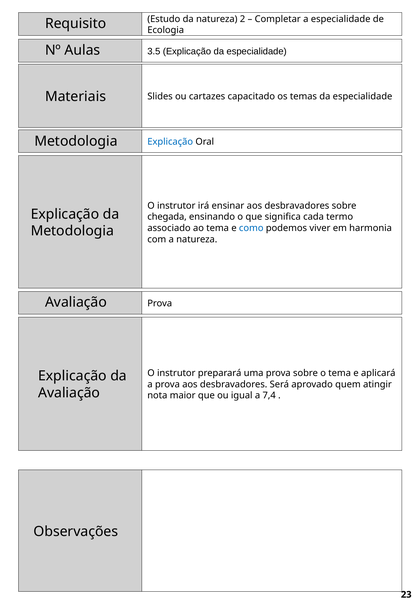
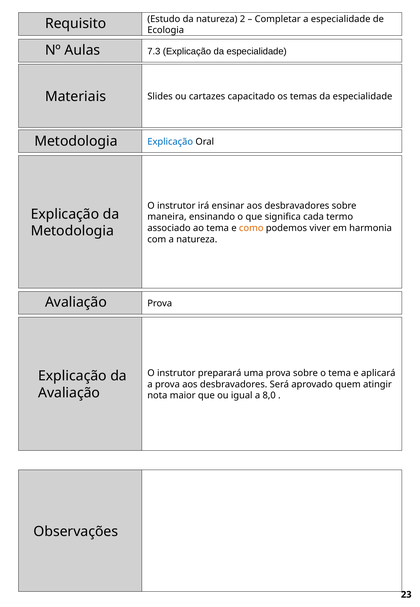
3.5: 3.5 -> 7.3
chegada: chegada -> maneira
como colour: blue -> orange
7,4: 7,4 -> 8,0
